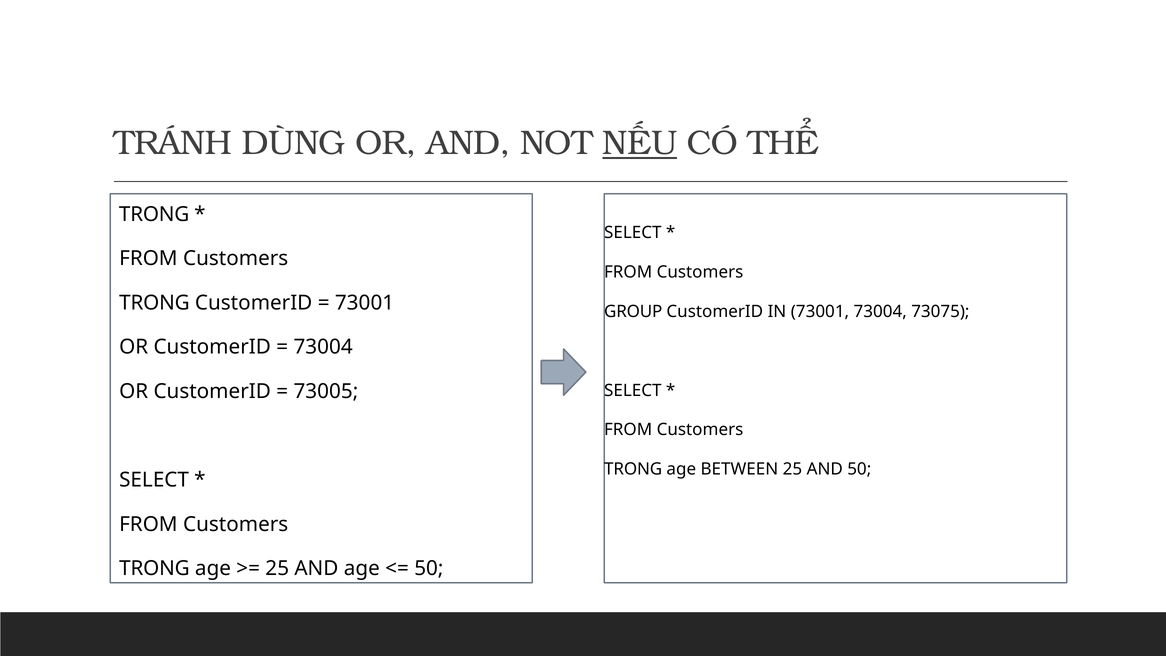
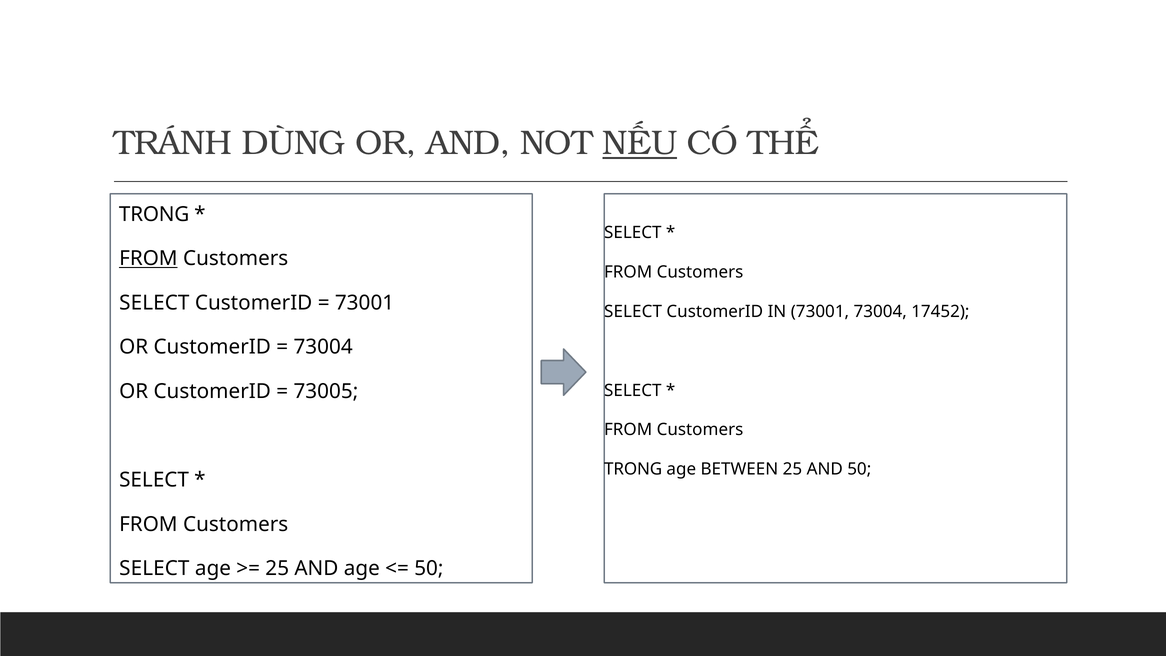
FROM at (148, 258) underline: none -> present
TRONG at (154, 303): TRONG -> SELECT
GROUP at (633, 311): GROUP -> SELECT
73075: 73075 -> 17452
TRONG at (154, 568): TRONG -> SELECT
